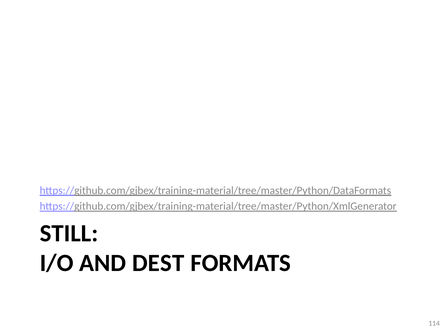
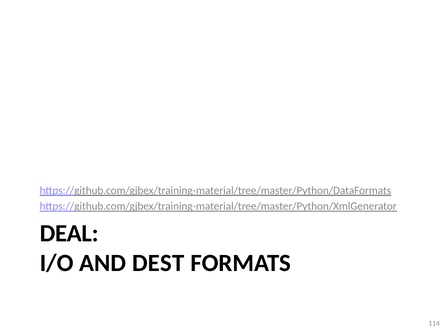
STILL: STILL -> DEAL
